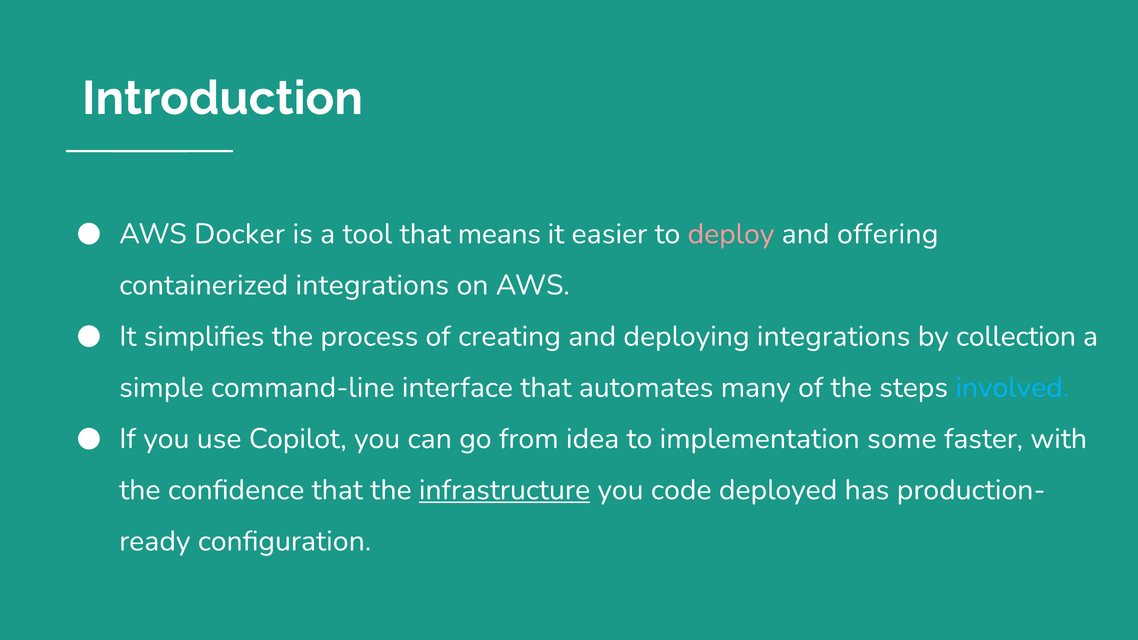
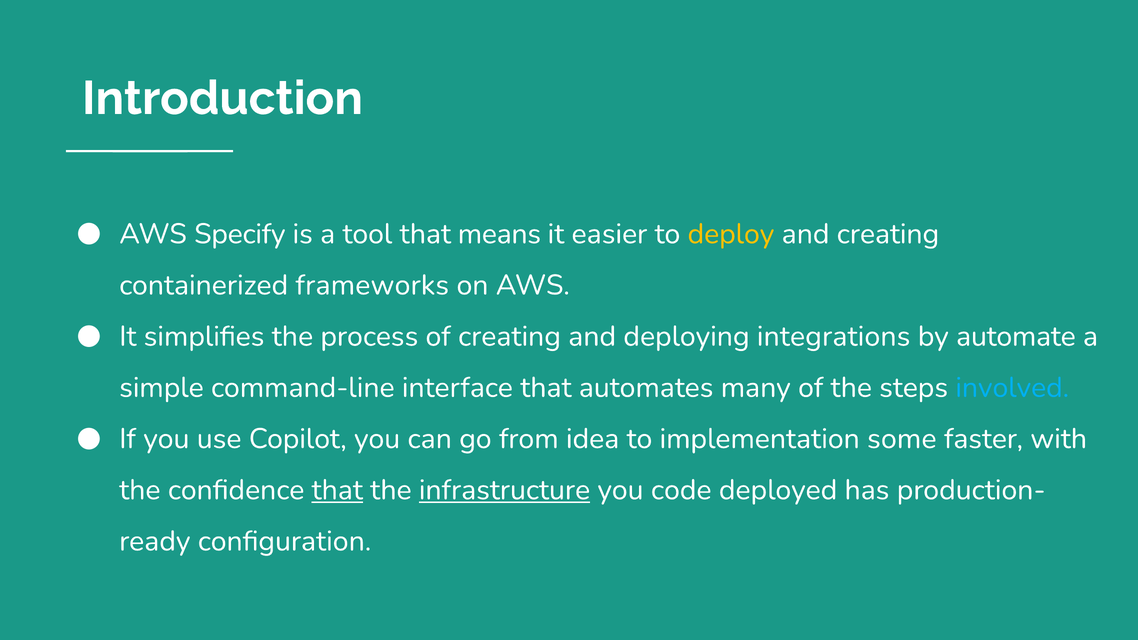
Docker: Docker -> Specify
deploy colour: pink -> yellow
and offering: offering -> creating
containerized integrations: integrations -> frameworks
collection: collection -> automate
that at (337, 490) underline: none -> present
